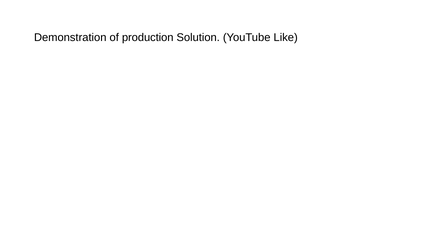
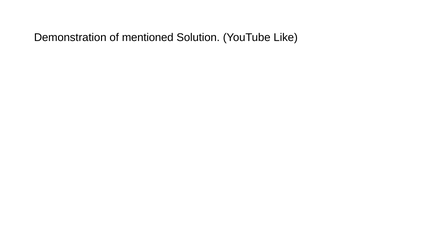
production: production -> mentioned
